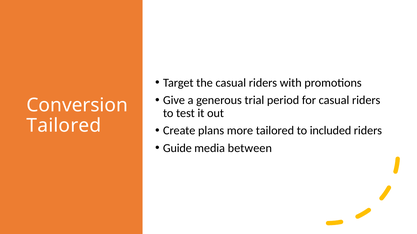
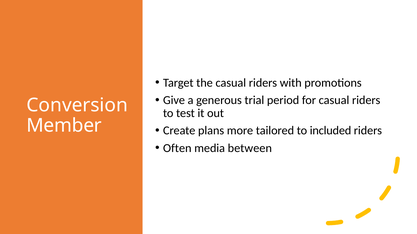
Tailored at (64, 126): Tailored -> Member
Guide: Guide -> Often
